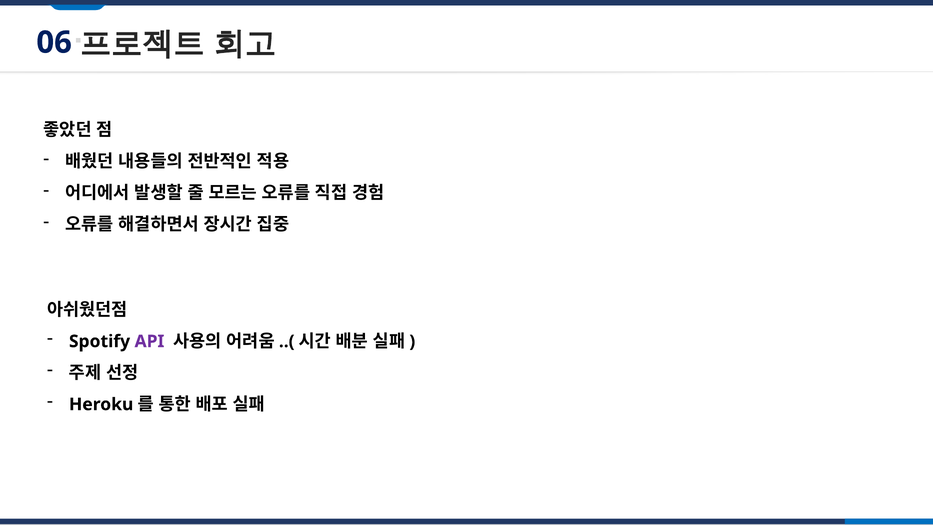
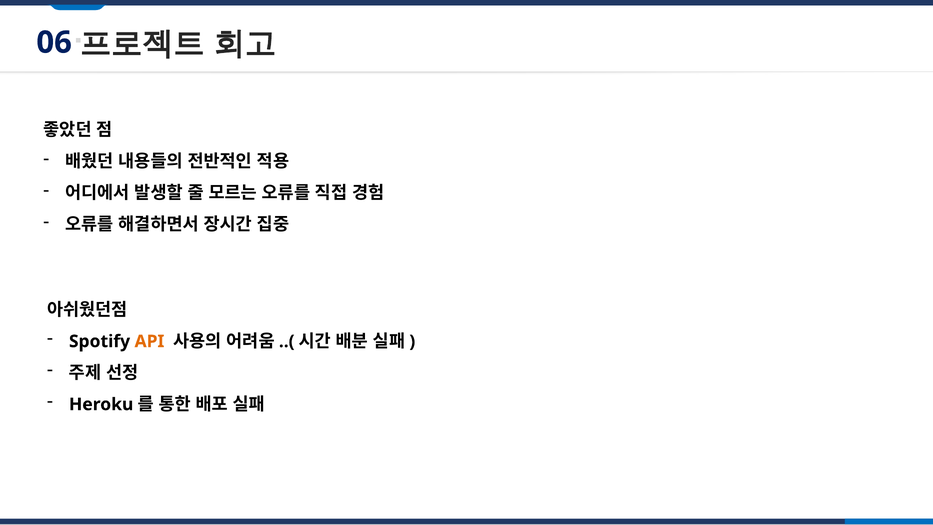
API colour: purple -> orange
